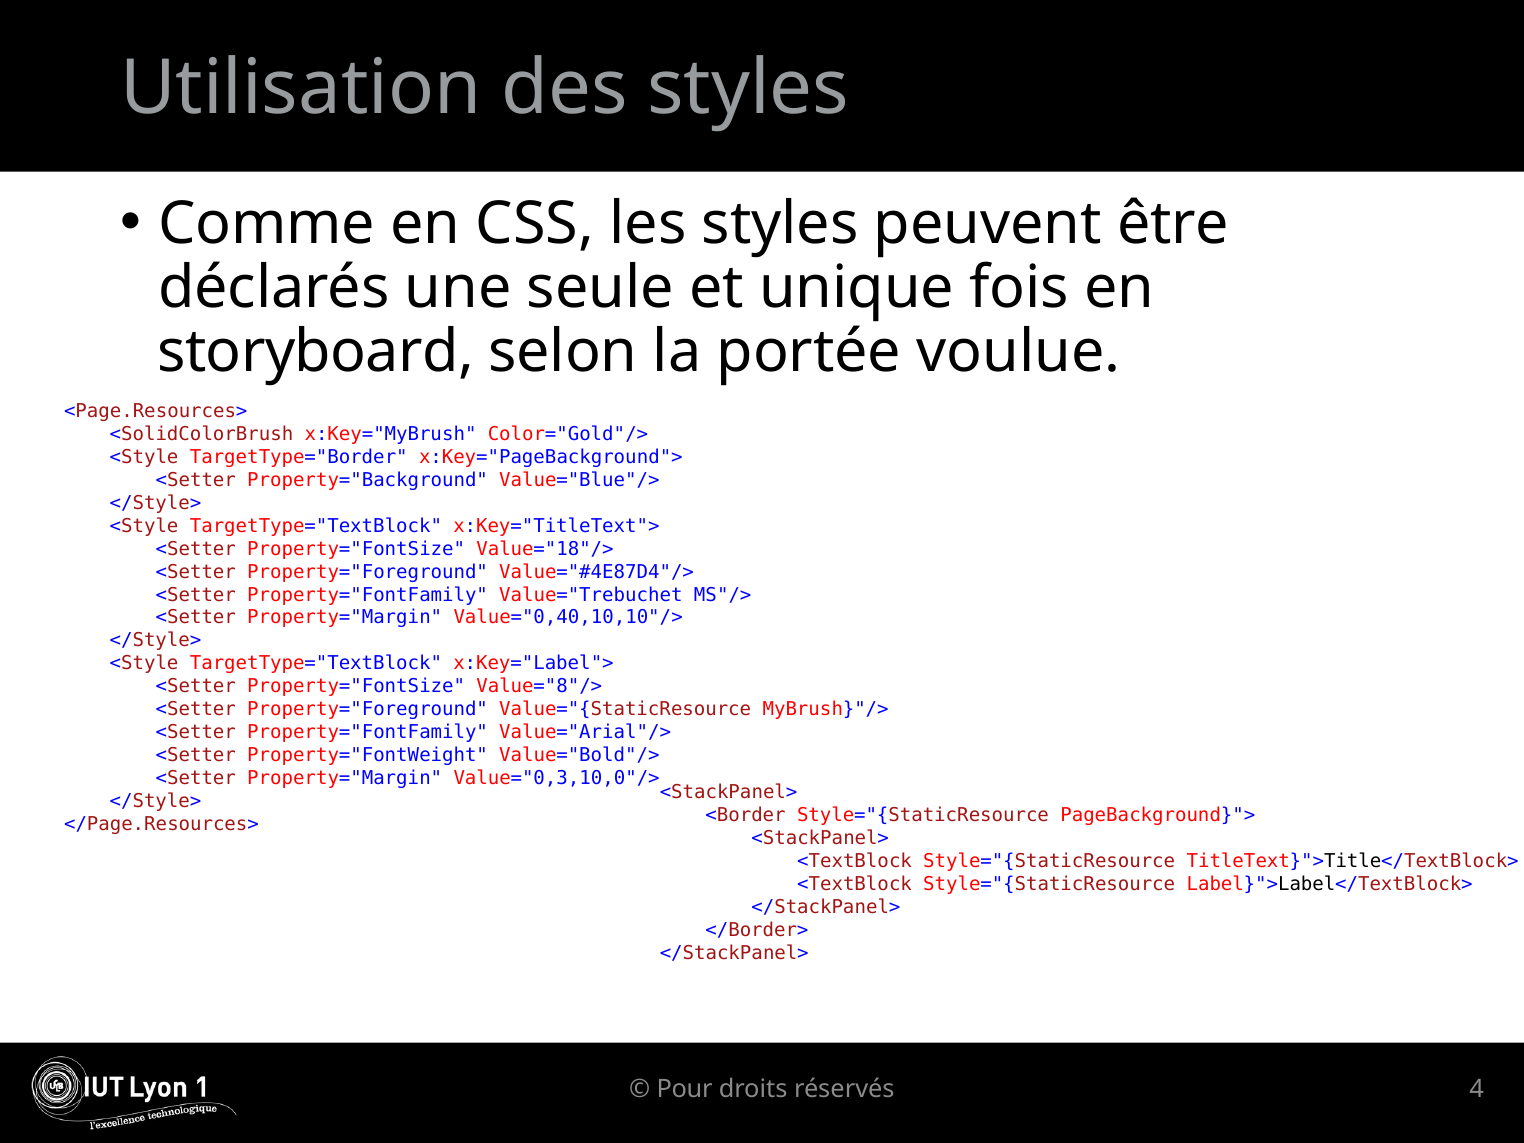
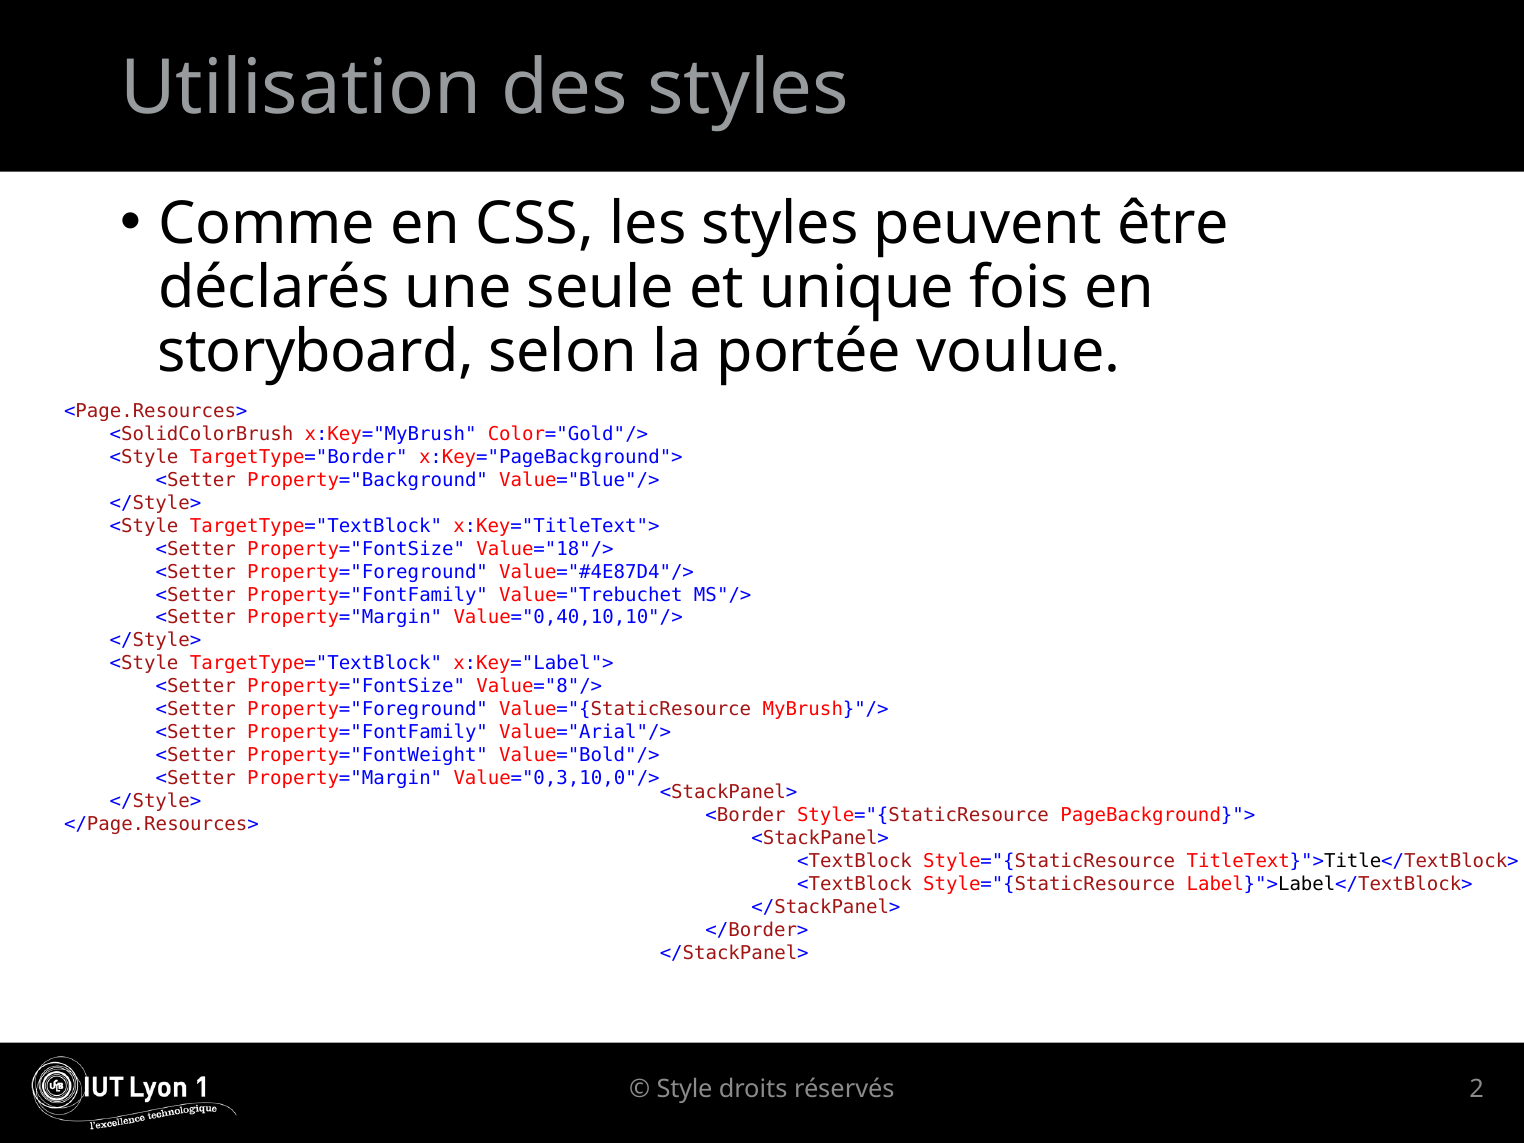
Pour: Pour -> Style
4: 4 -> 2
